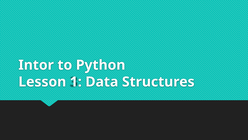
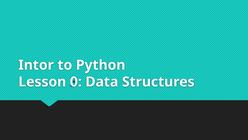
1: 1 -> 0
